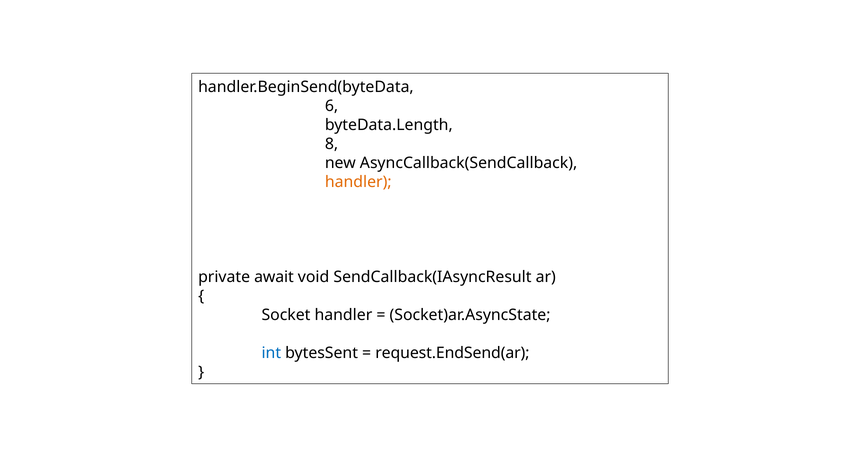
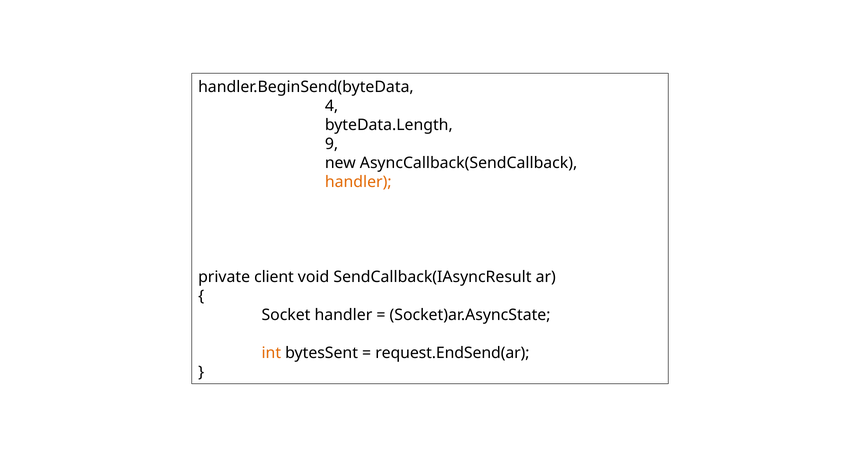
6: 6 -> 4
8: 8 -> 9
await: await -> client
int colour: blue -> orange
